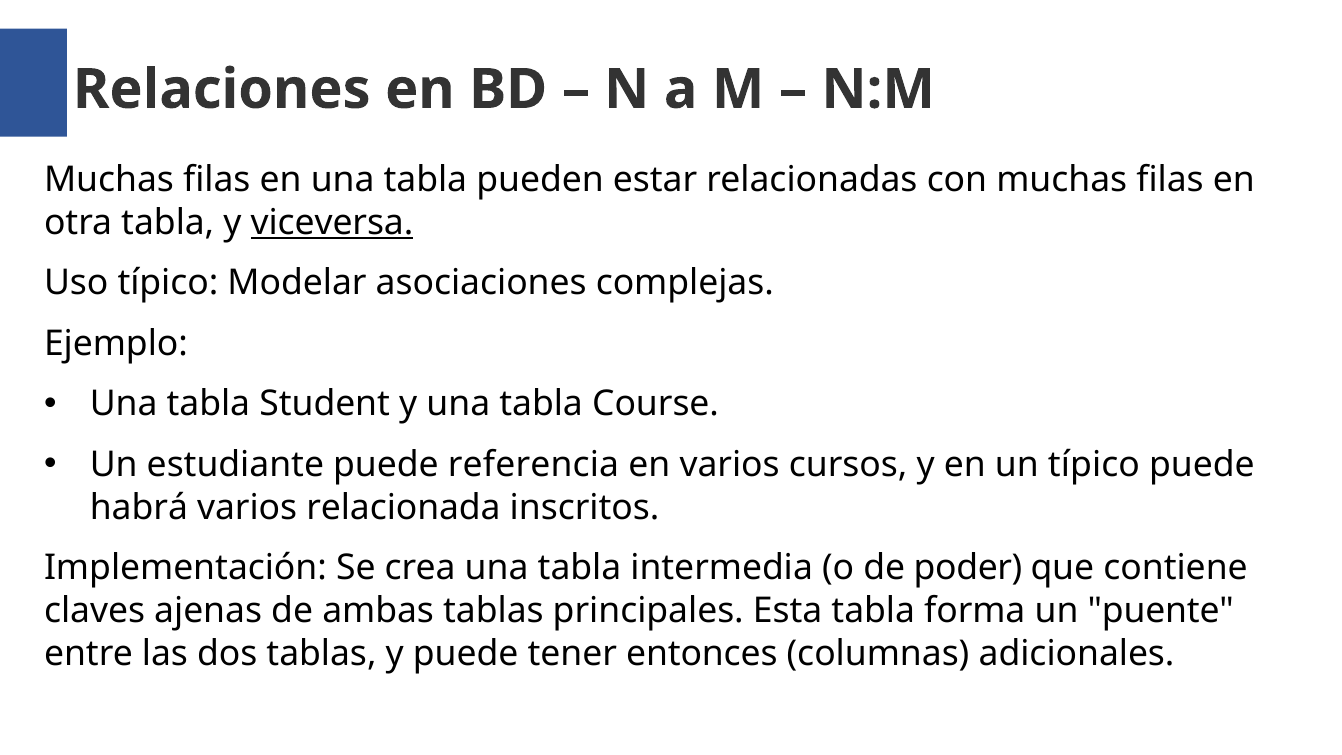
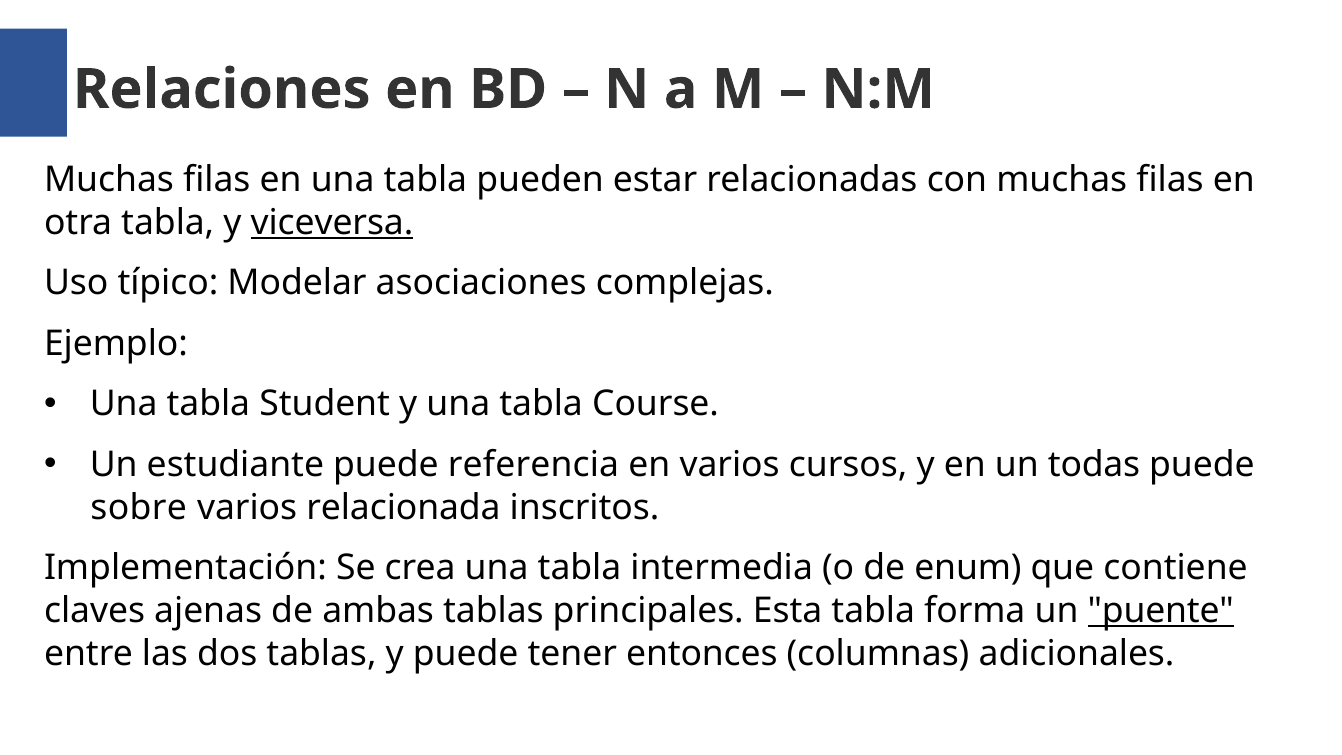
un típico: típico -> todas
habrá: habrá -> sobre
poder: poder -> enum
puente underline: none -> present
